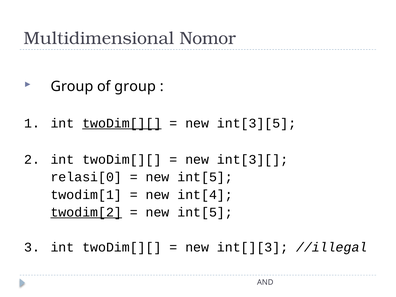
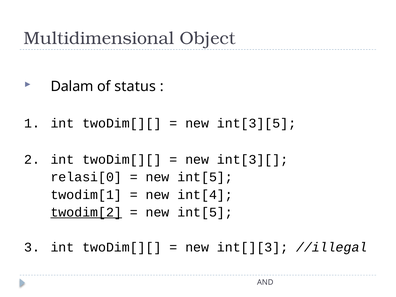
Nomor: Nomor -> Object
Group at (72, 86): Group -> Dalam
of group: group -> status
twoDim[][ at (122, 123) underline: present -> none
